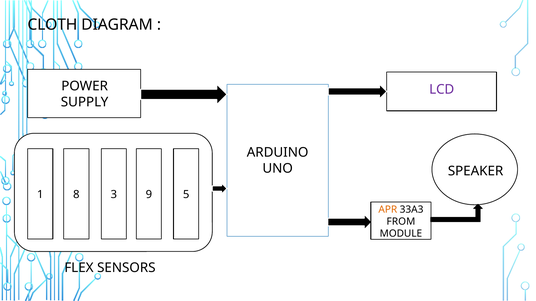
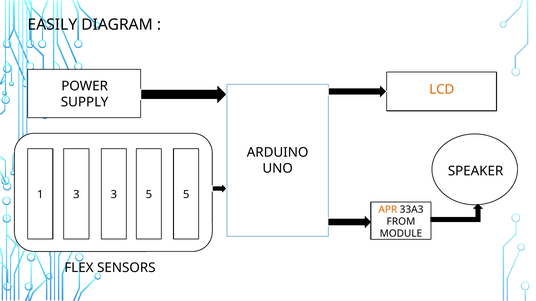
CLOTH: CLOTH -> EASILY
LCD colour: purple -> orange
1 8: 8 -> 3
3 9: 9 -> 5
